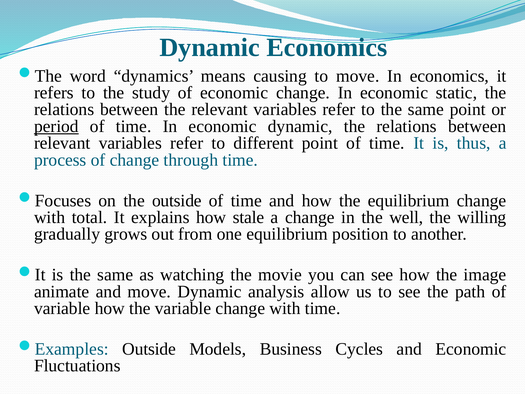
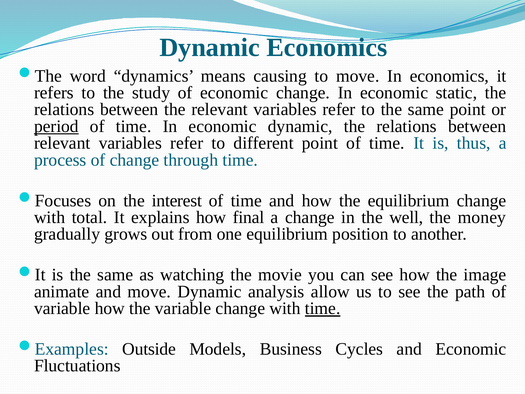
the outside: outside -> interest
stale: stale -> final
willing: willing -> money
time at (323, 308) underline: none -> present
